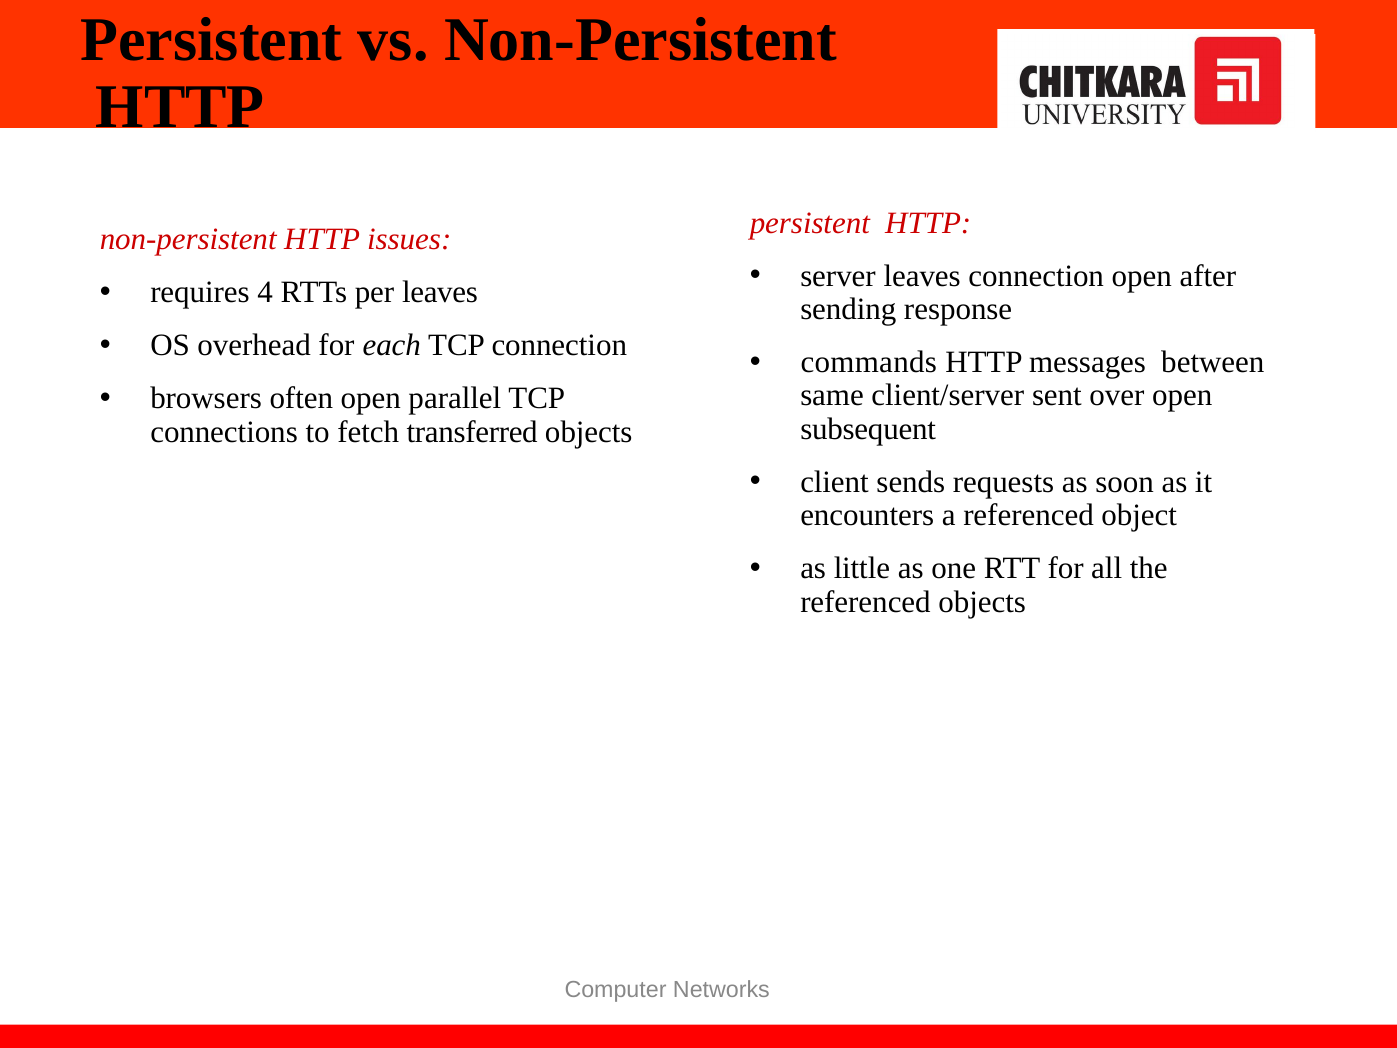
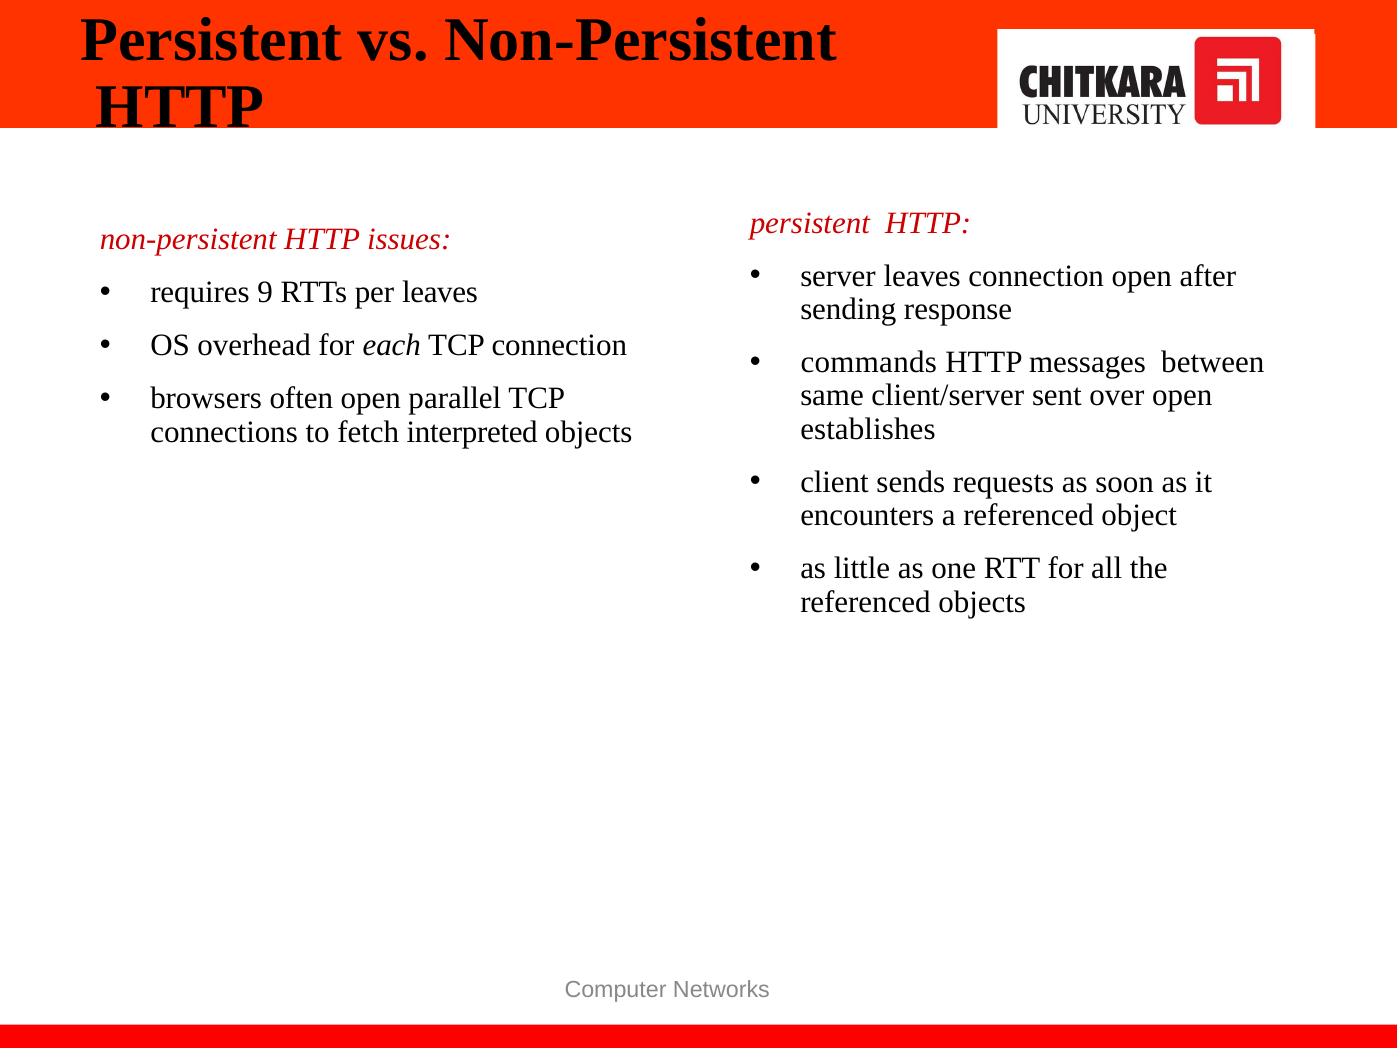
4: 4 -> 9
subsequent: subsequent -> establishes
transferred: transferred -> interpreted
